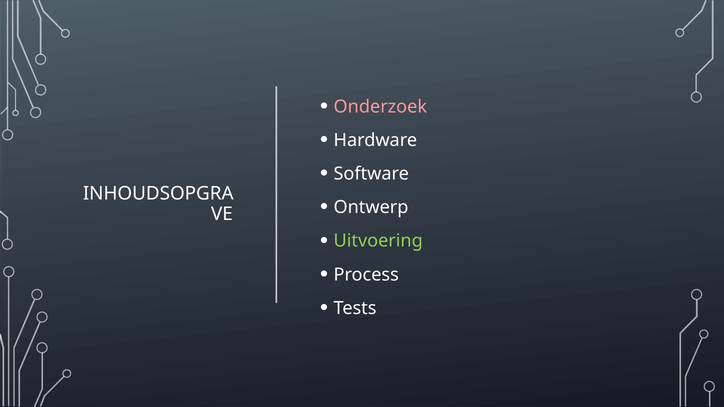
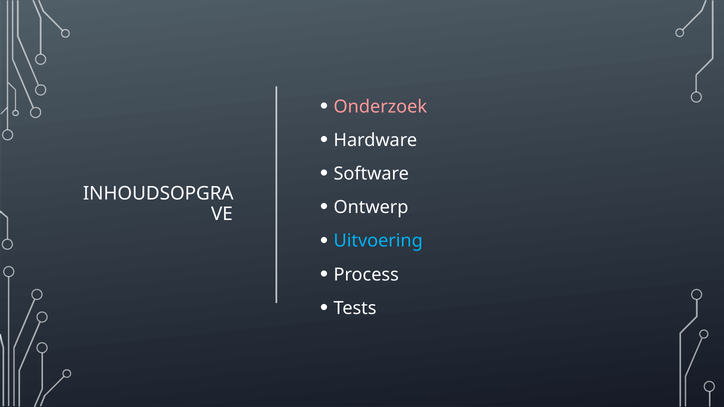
Uitvoering colour: light green -> light blue
